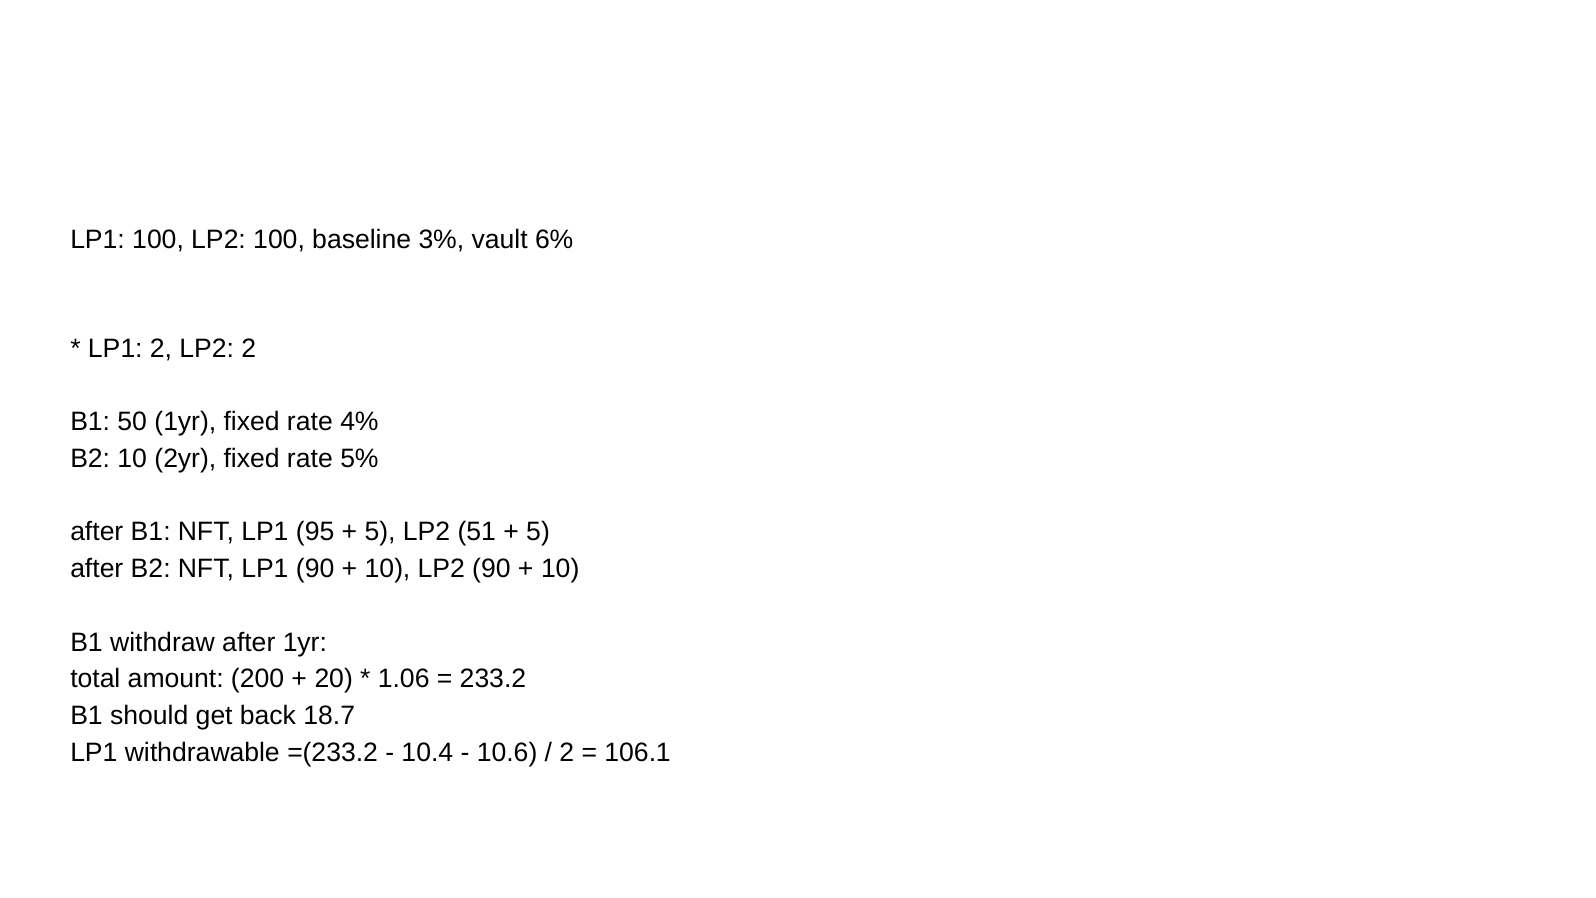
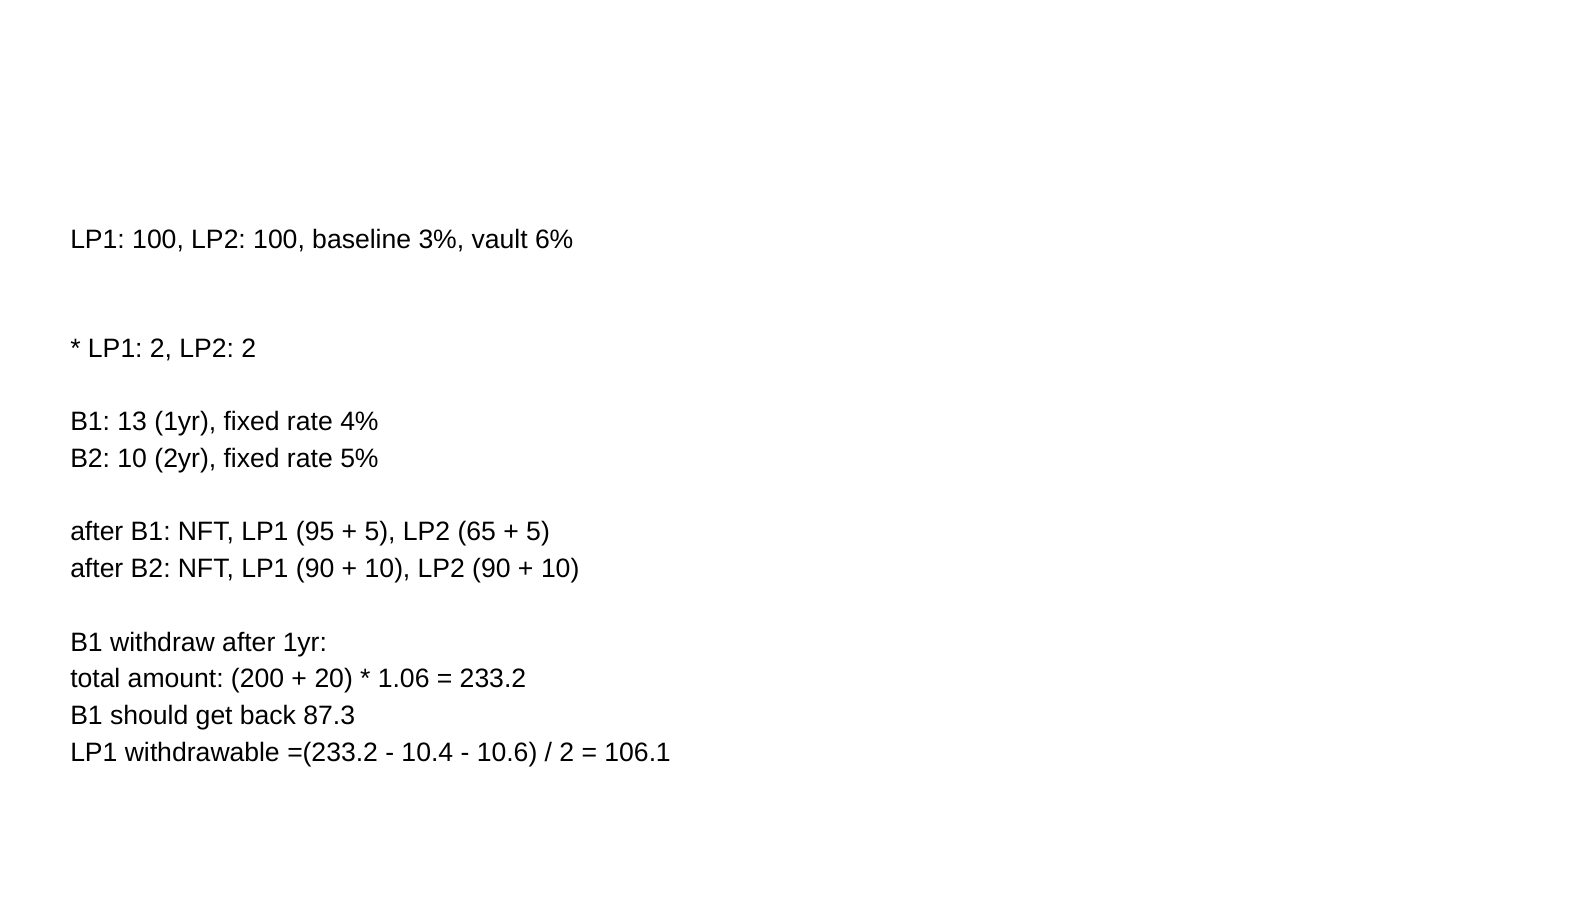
50: 50 -> 13
51: 51 -> 65
18.7: 18.7 -> 87.3
